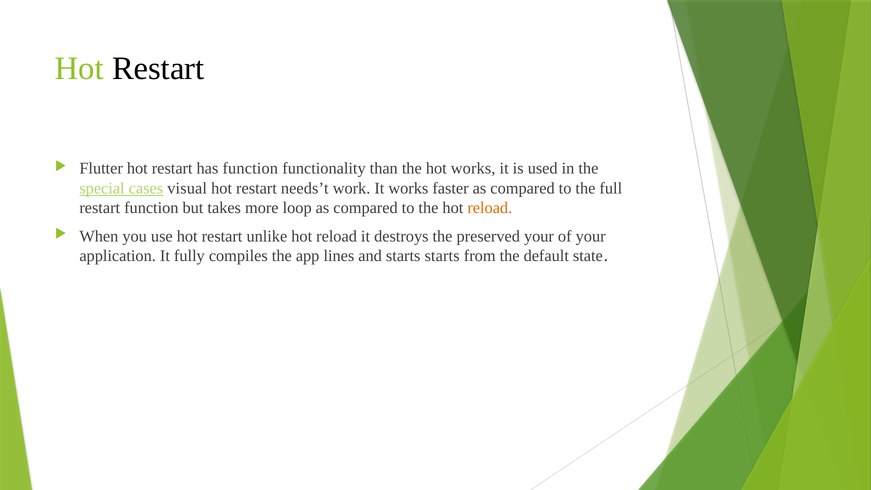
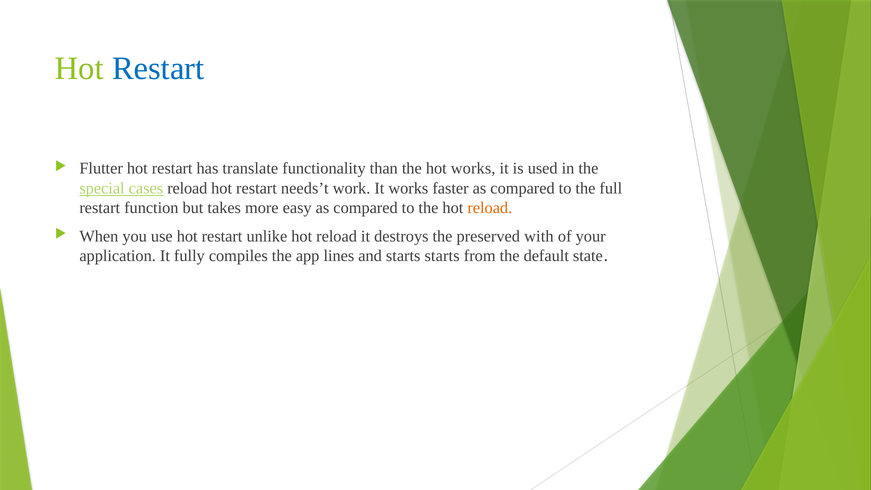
Restart at (158, 69) colour: black -> blue
has function: function -> translate
cases visual: visual -> reload
loop: loop -> easy
preserved your: your -> with
